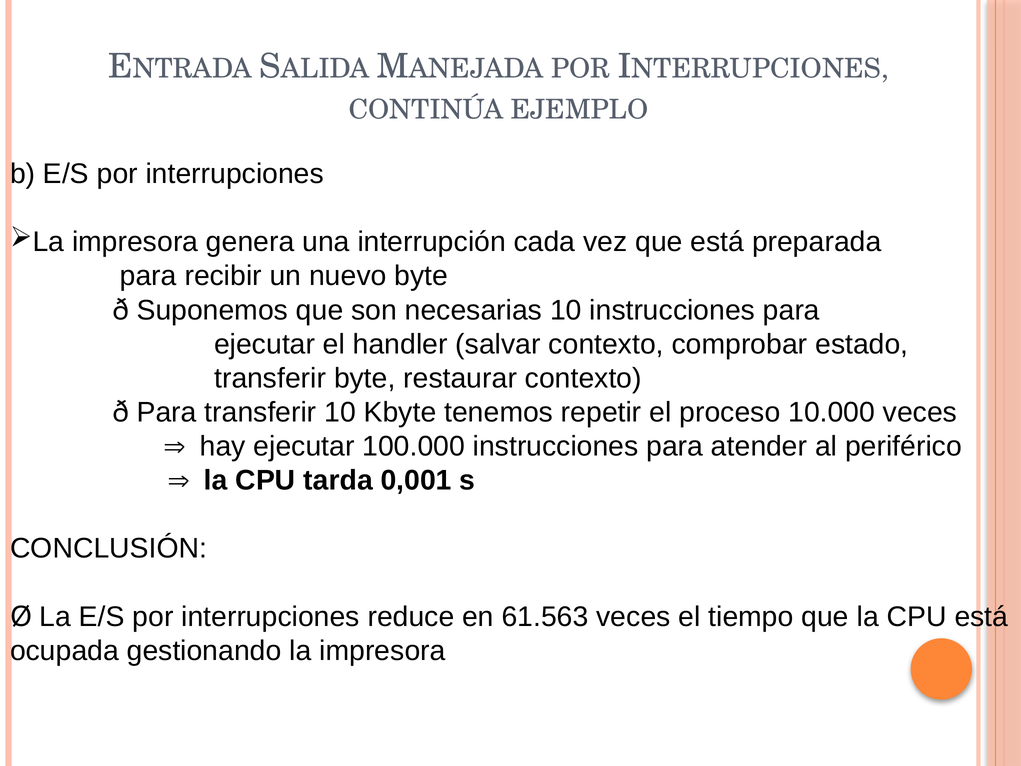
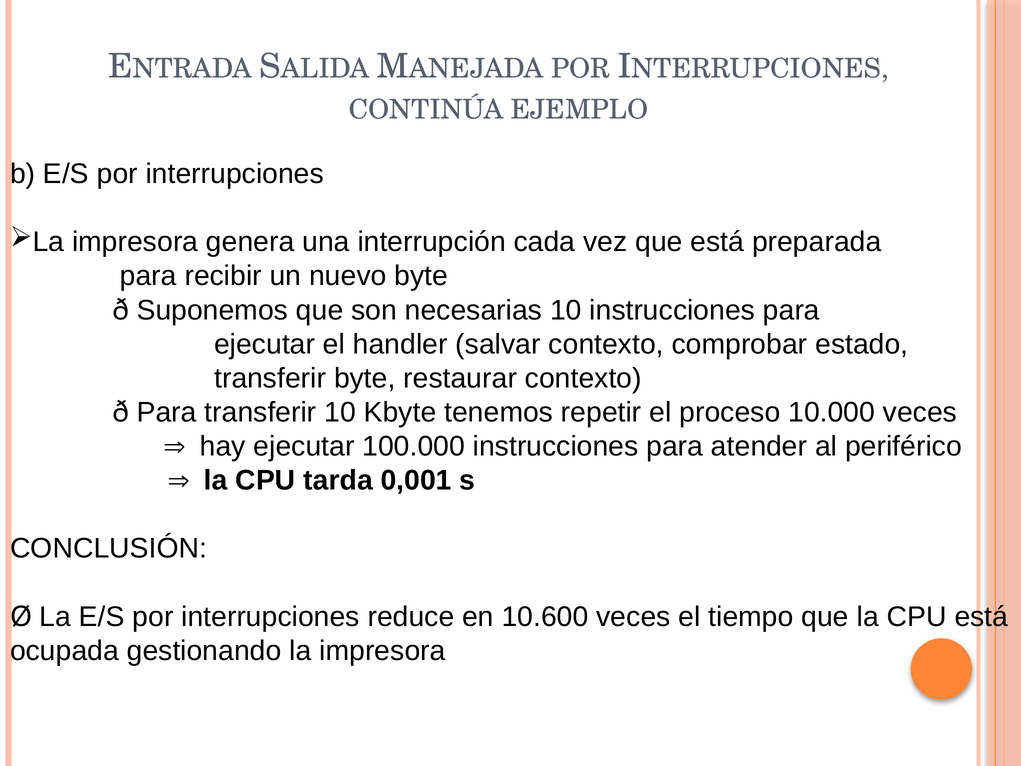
61.563: 61.563 -> 10.600
